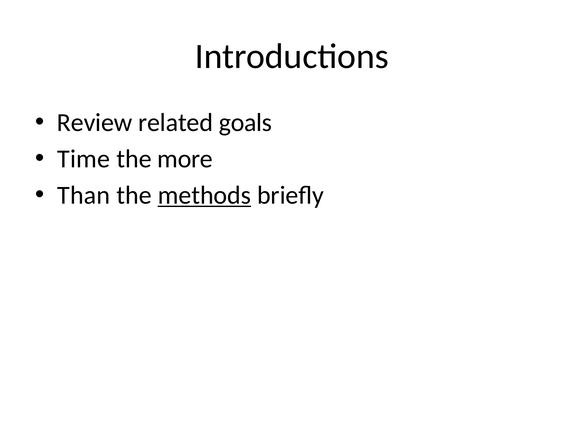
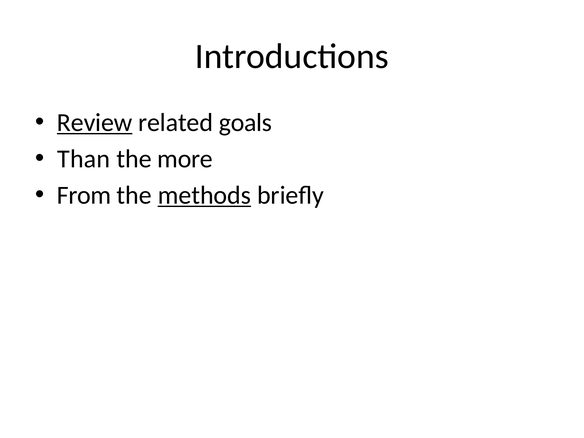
Review underline: none -> present
Time: Time -> Than
Than: Than -> From
